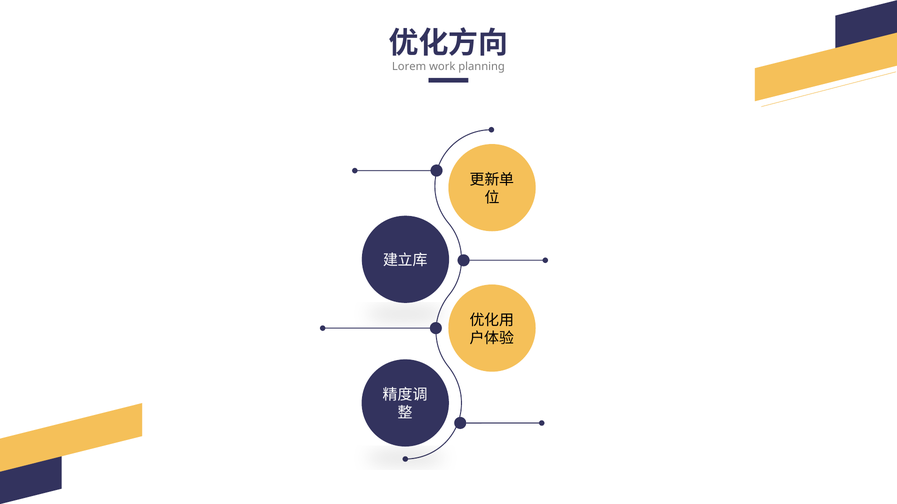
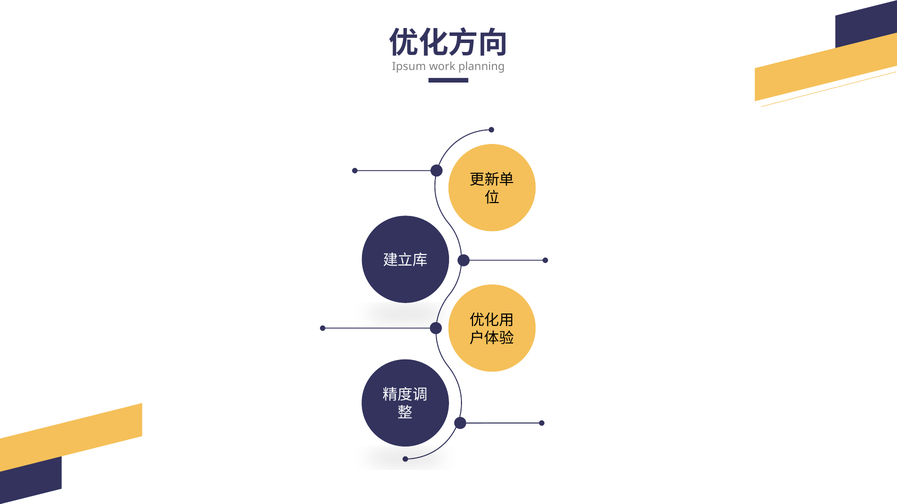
Lorem: Lorem -> Ipsum
